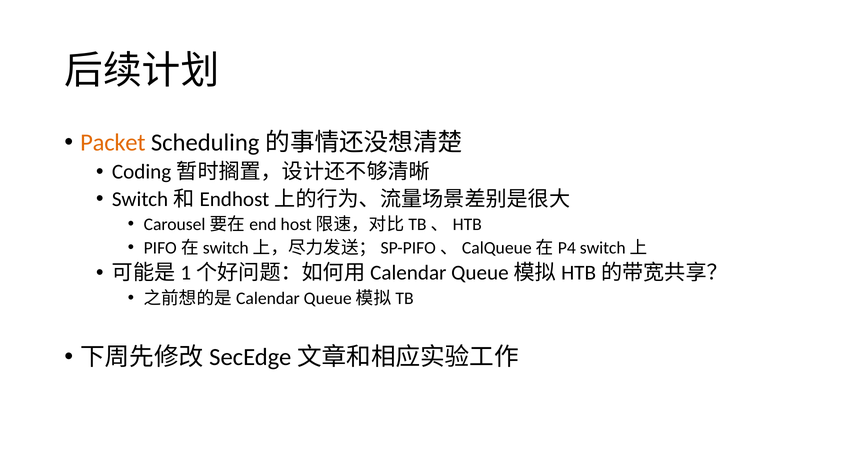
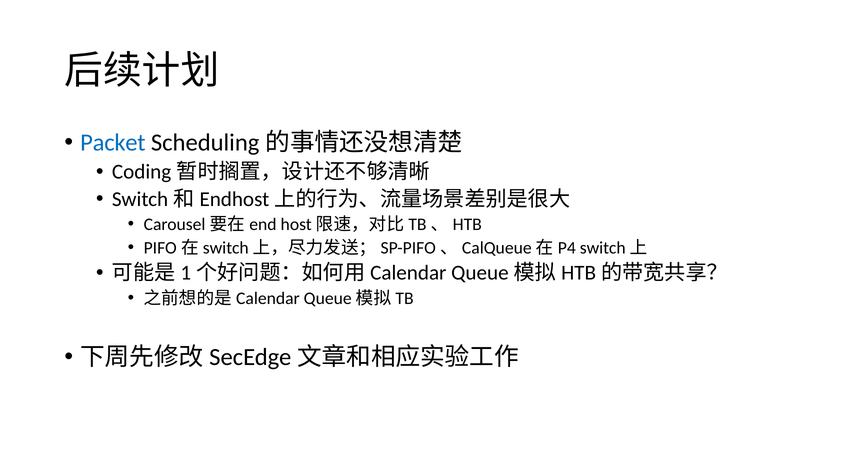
Packet colour: orange -> blue
